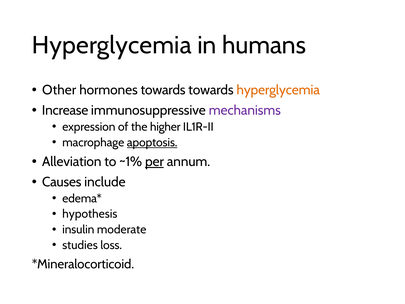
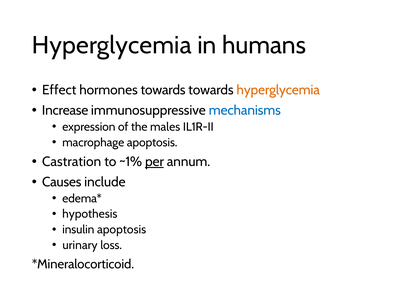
Other: Other -> Effect
mechanisms colour: purple -> blue
higher: higher -> males
apoptosis at (152, 142) underline: present -> none
Alleviation: Alleviation -> Castration
insulin moderate: moderate -> apoptosis
studies: studies -> urinary
